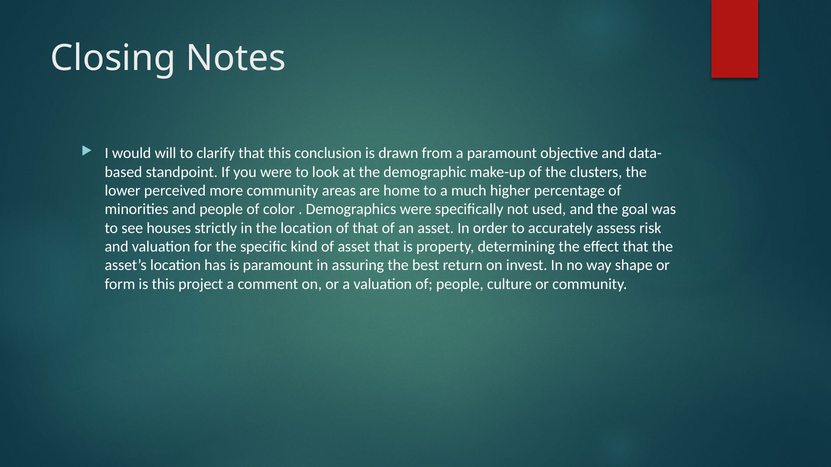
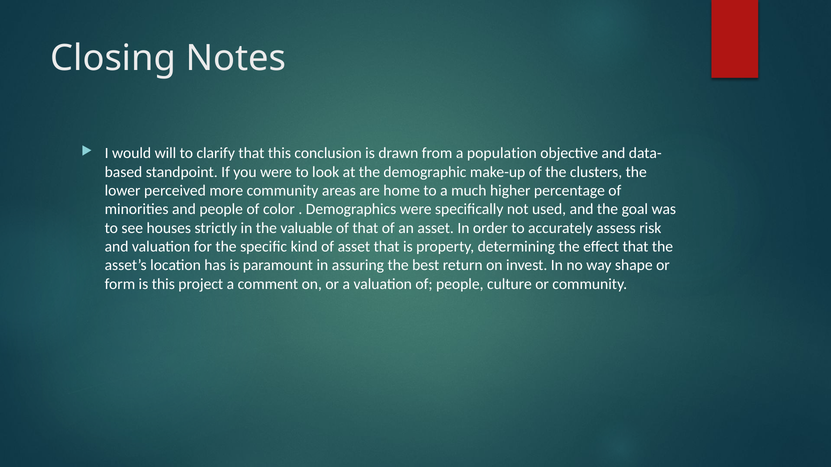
a paramount: paramount -> population
the location: location -> valuable
